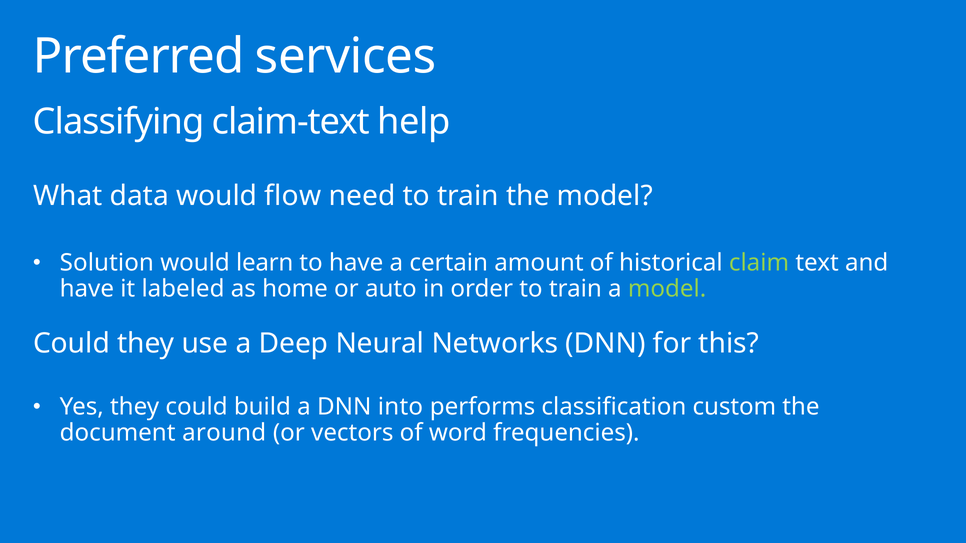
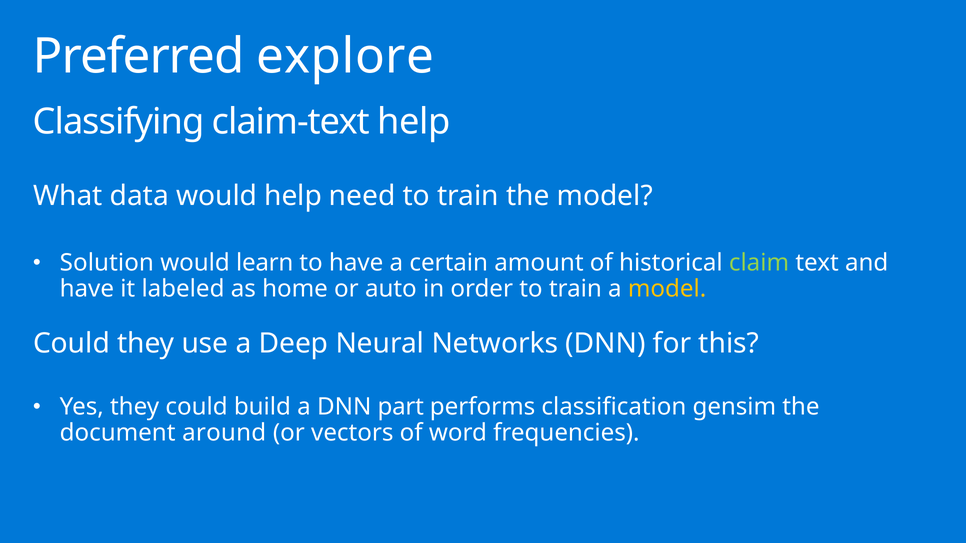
services: services -> explore
would flow: flow -> help
model at (667, 289) colour: light green -> yellow
into: into -> part
custom: custom -> gensim
